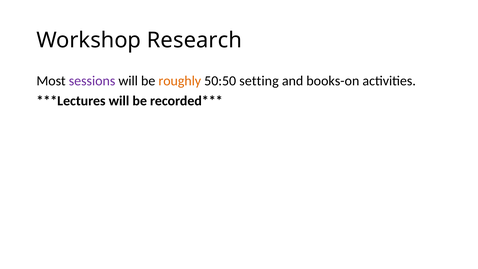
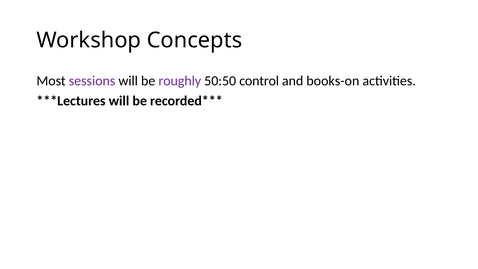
Research: Research -> Concepts
roughly colour: orange -> purple
setting: setting -> control
